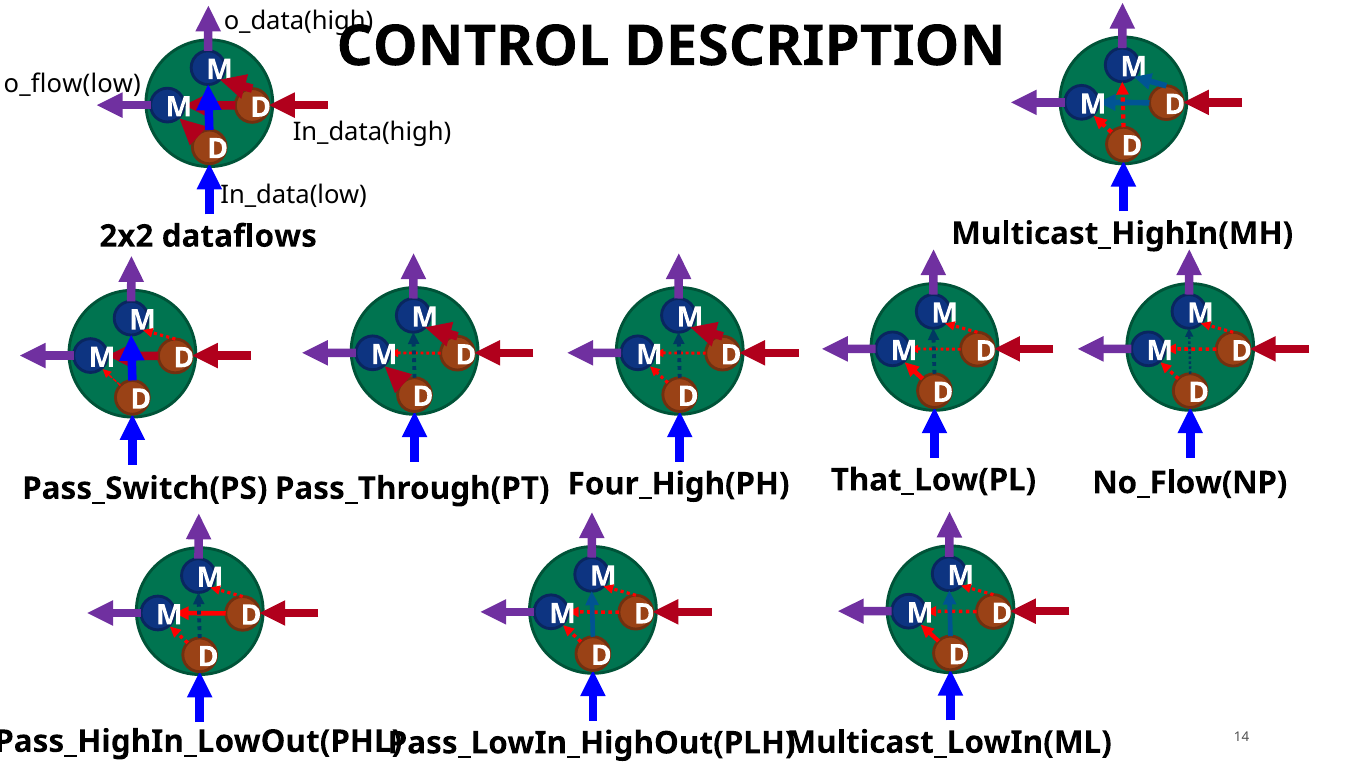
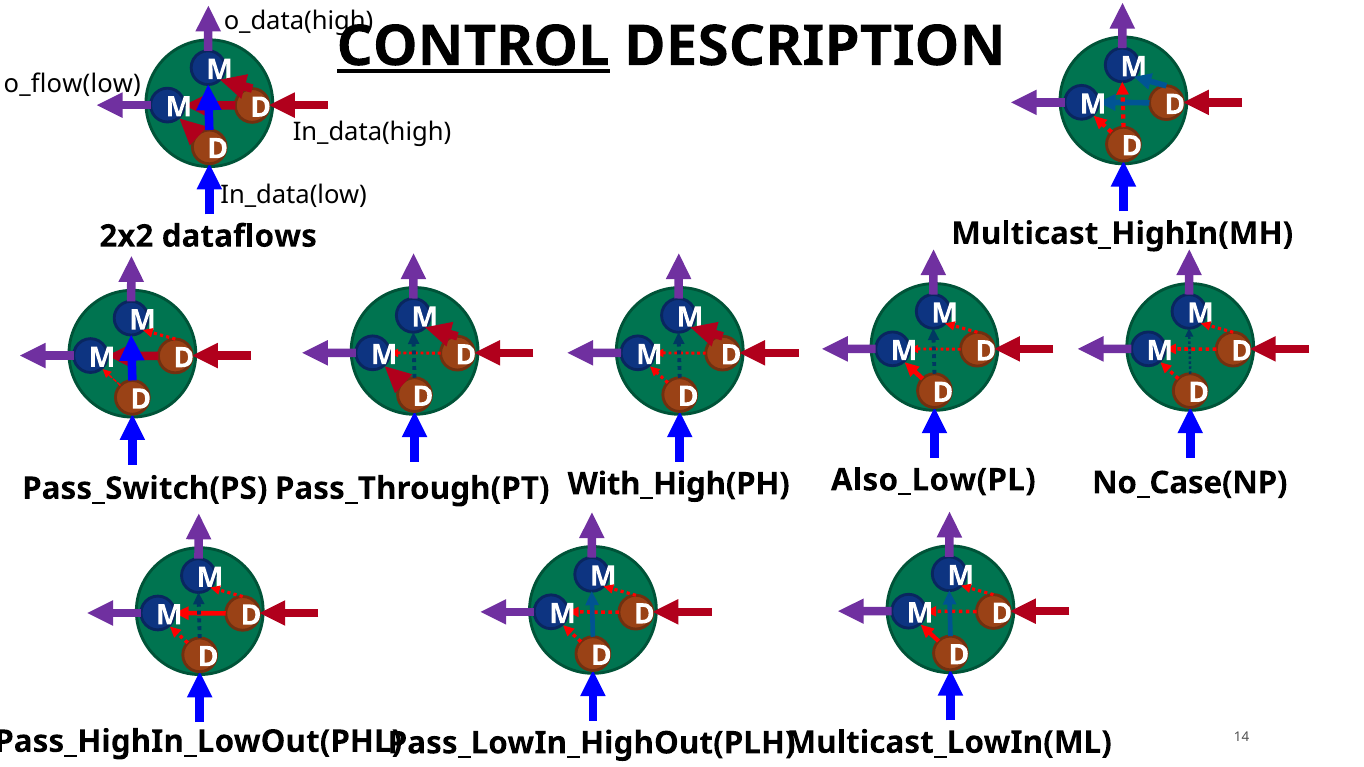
CONTROL underline: none -> present
That_Low(PL: That_Low(PL -> Also_Low(PL
No_Flow(NP: No_Flow(NP -> No_Case(NP
Four_High(PH: Four_High(PH -> With_High(PH
